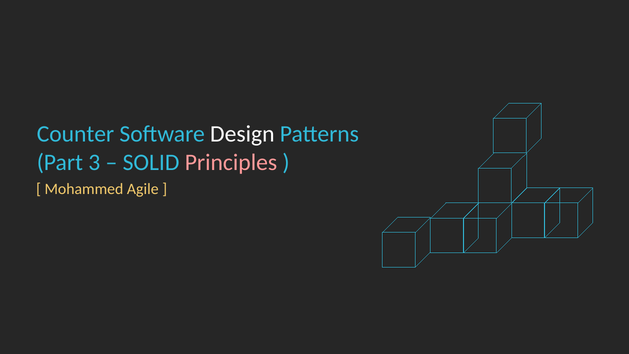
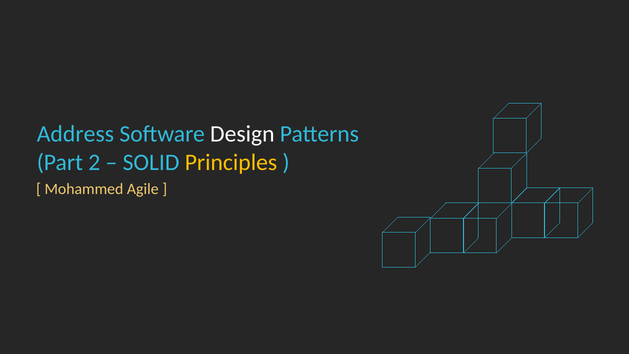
Counter: Counter -> Address
3: 3 -> 2
Principles colour: pink -> yellow
